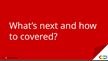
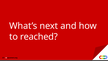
covered: covered -> reached
